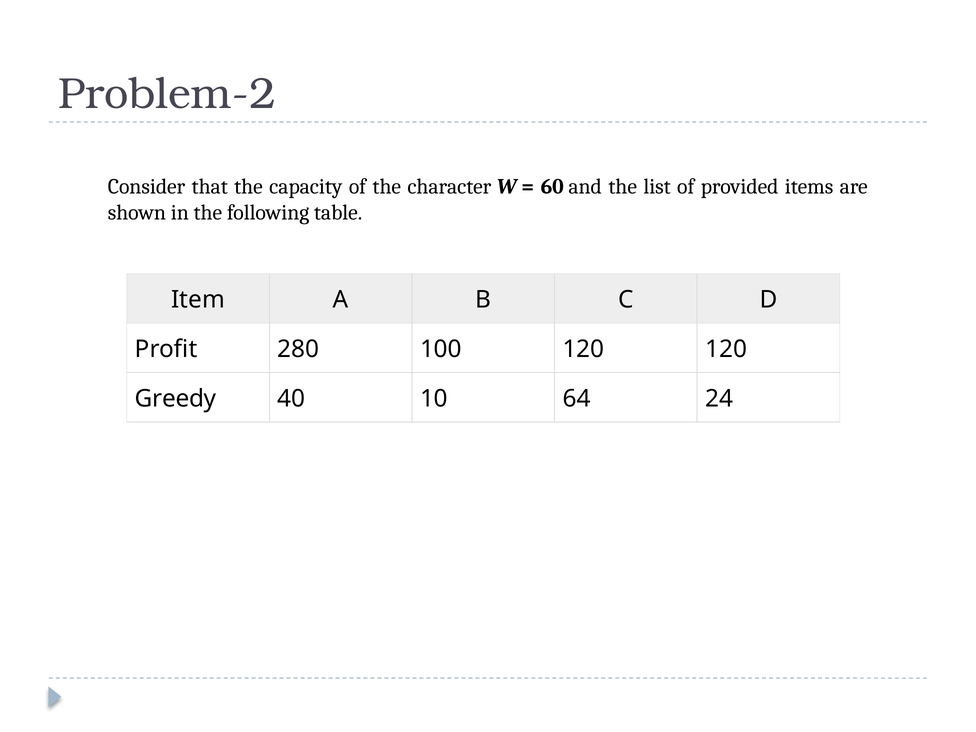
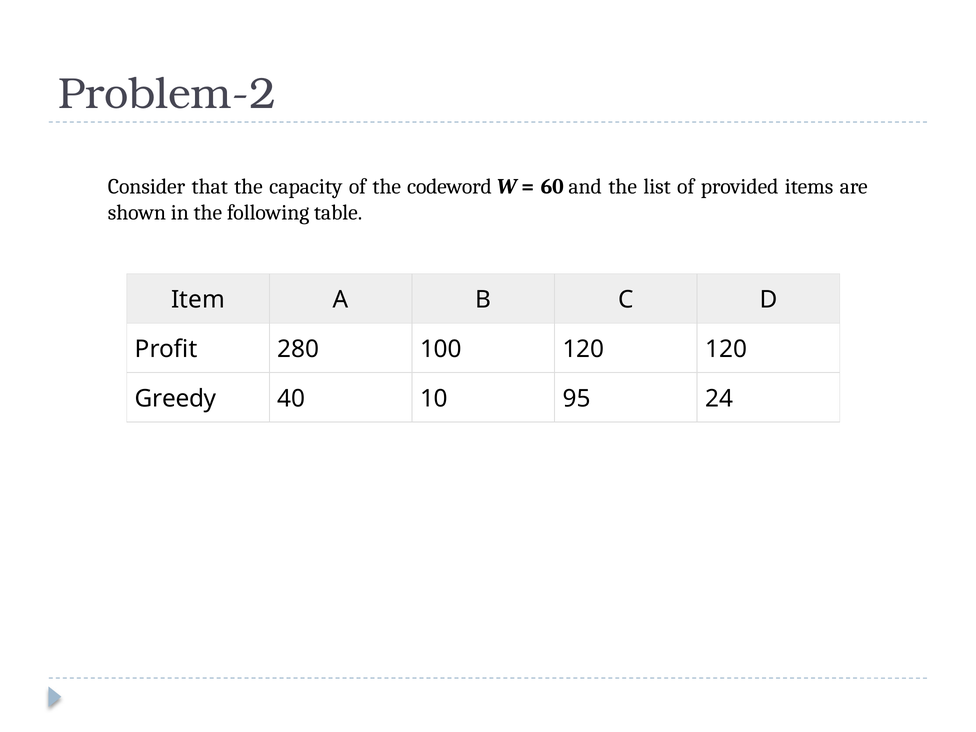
character: character -> codeword
64: 64 -> 95
